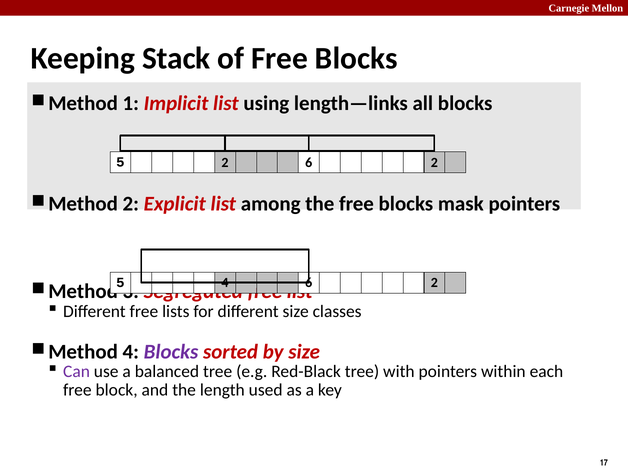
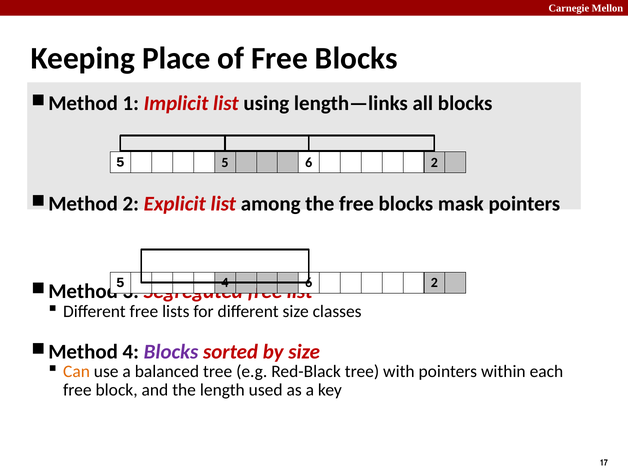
Stack: Stack -> Place
5 2: 2 -> 5
Can colour: purple -> orange
